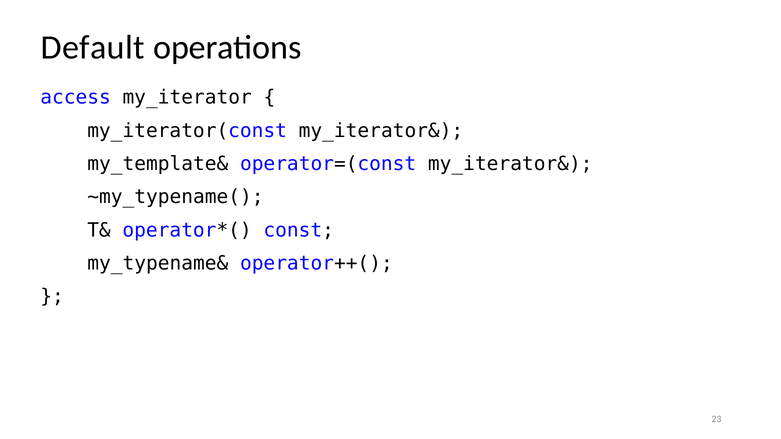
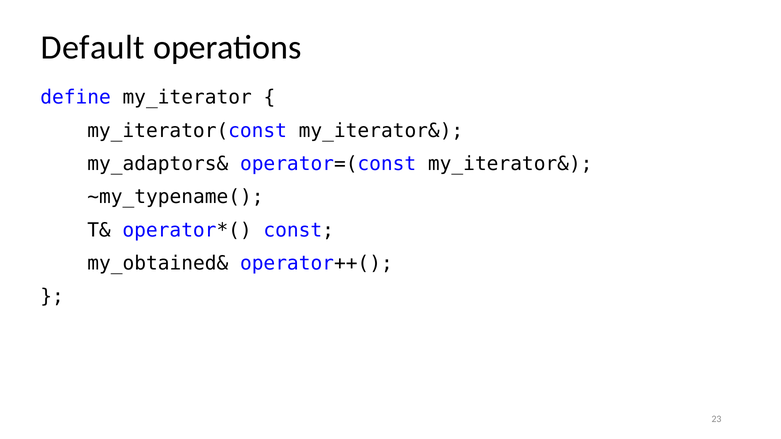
access: access -> define
my_template&: my_template& -> my_adaptors&
my_typename&: my_typename& -> my_obtained&
